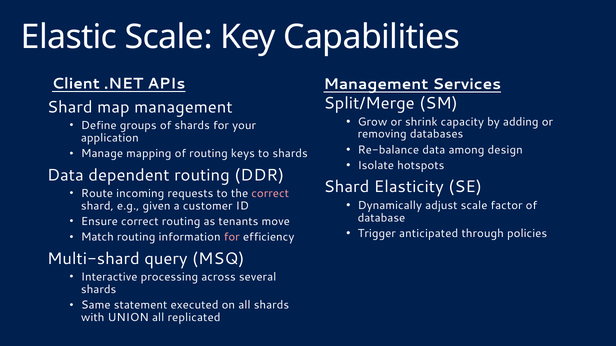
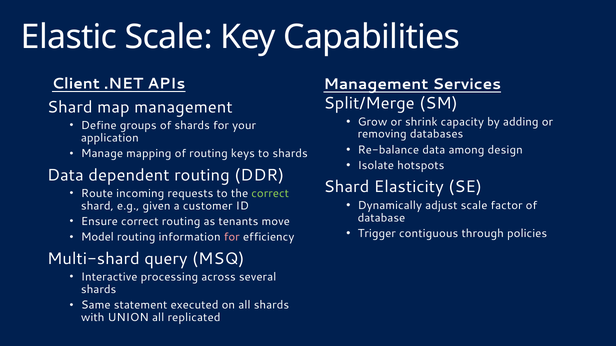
correct at (270, 194) colour: pink -> light green
anticipated: anticipated -> contiguous
Match: Match -> Model
